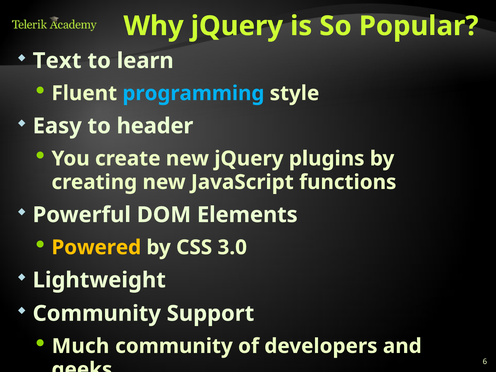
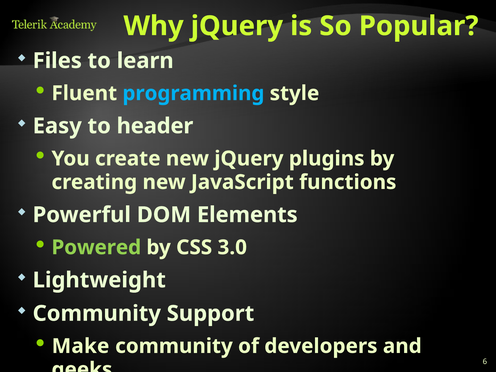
Text: Text -> Files
Powered colour: yellow -> light green
Much: Much -> Make
